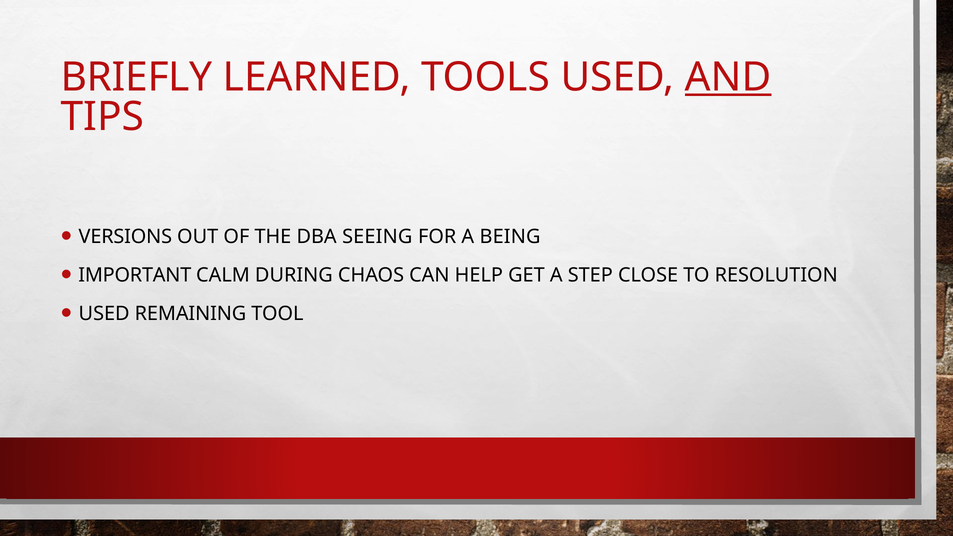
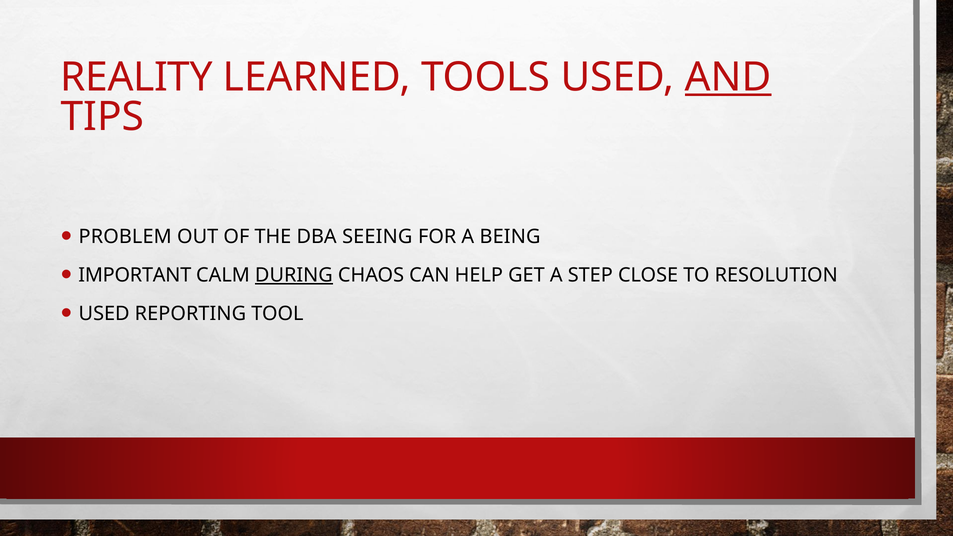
BRIEFLY: BRIEFLY -> REALITY
VERSIONS: VERSIONS -> PROBLEM
DURING underline: none -> present
REMAINING: REMAINING -> REPORTING
